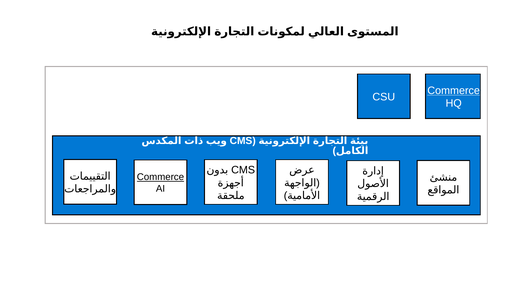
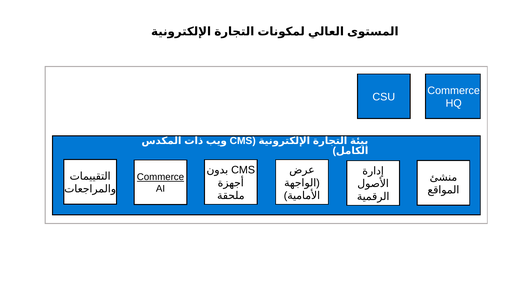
Commerce at (454, 90) underline: present -> none
